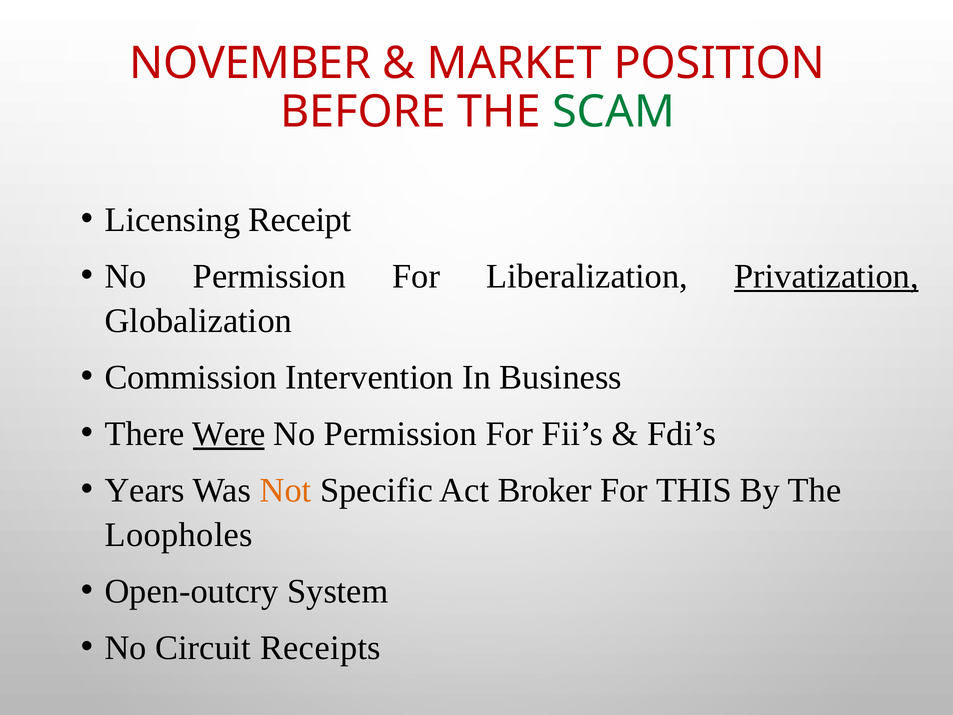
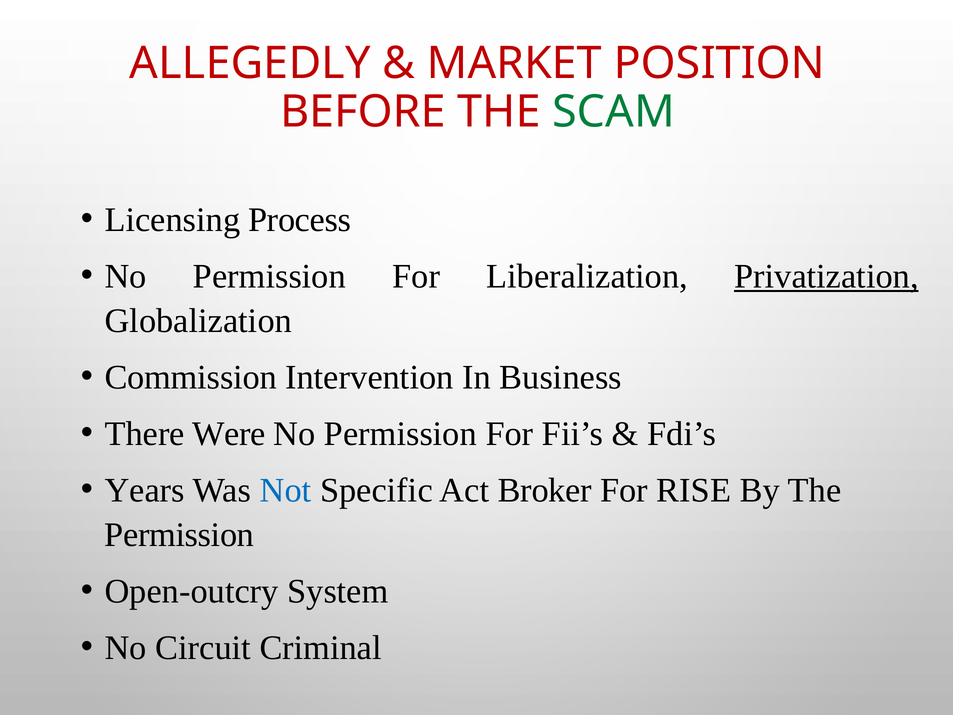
NOVEMBER: NOVEMBER -> ALLEGEDLY
Receipt: Receipt -> Process
Were underline: present -> none
Not colour: orange -> blue
THIS: THIS -> RISE
Loopholes at (179, 535): Loopholes -> Permission
Receipts: Receipts -> Criminal
